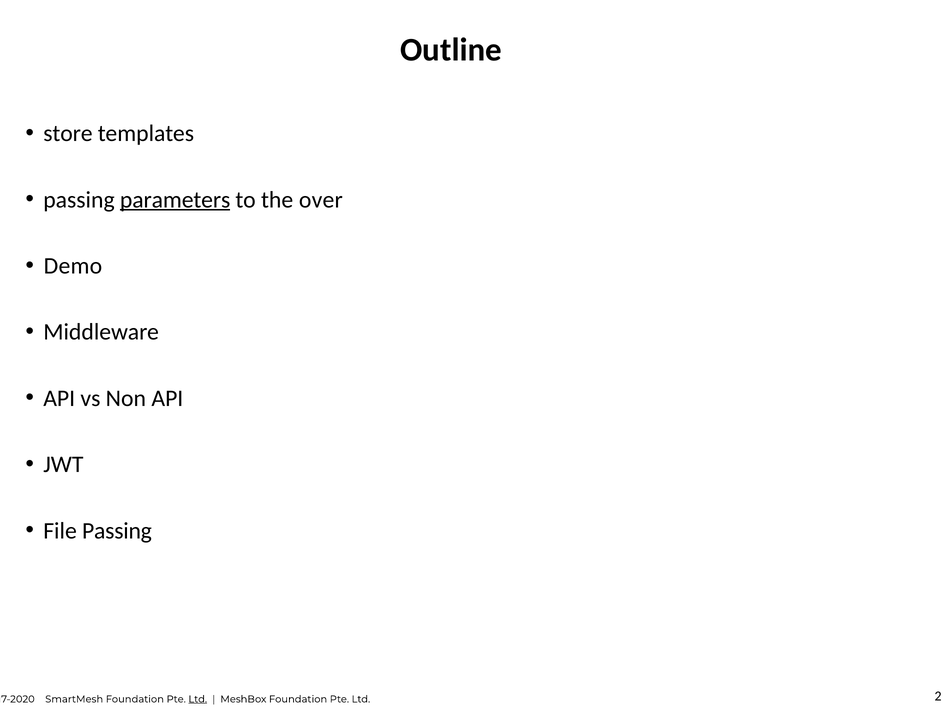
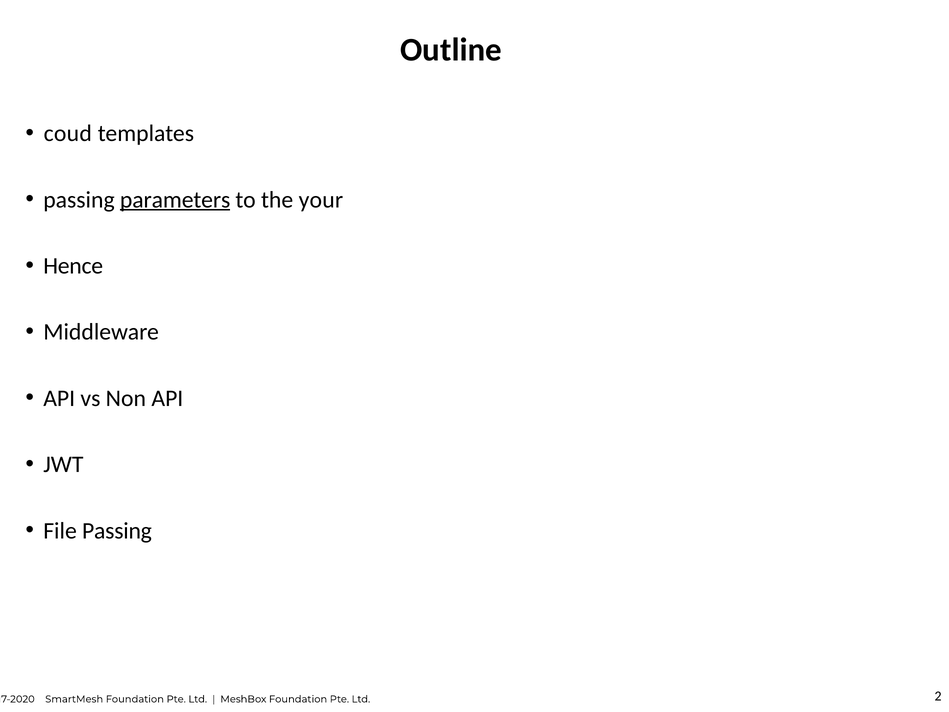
store: store -> coud
over: over -> your
Demo: Demo -> Hence
Ltd at (198, 699) underline: present -> none
